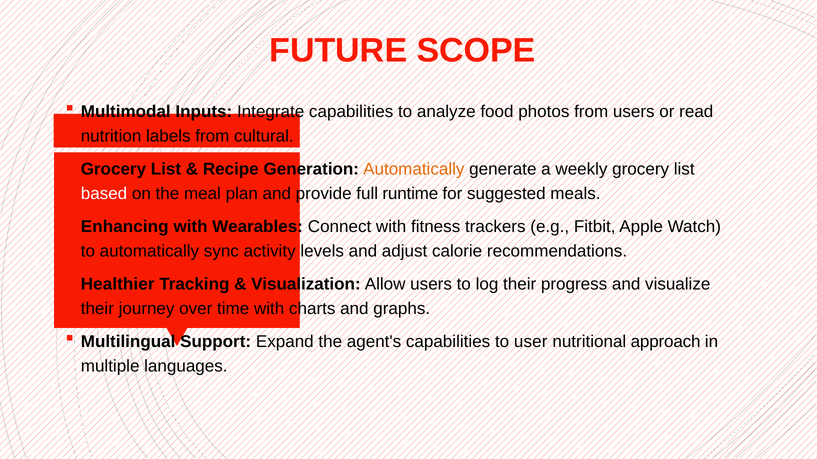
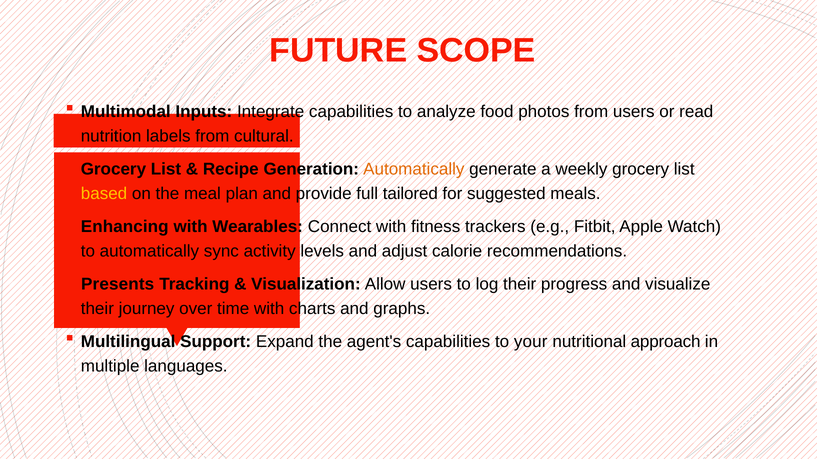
based colour: white -> yellow
runtime: runtime -> tailored
Healthier: Healthier -> Presents
user: user -> your
